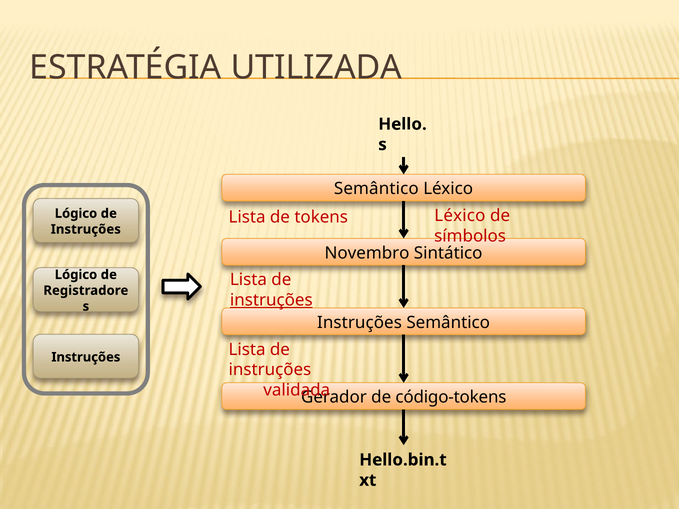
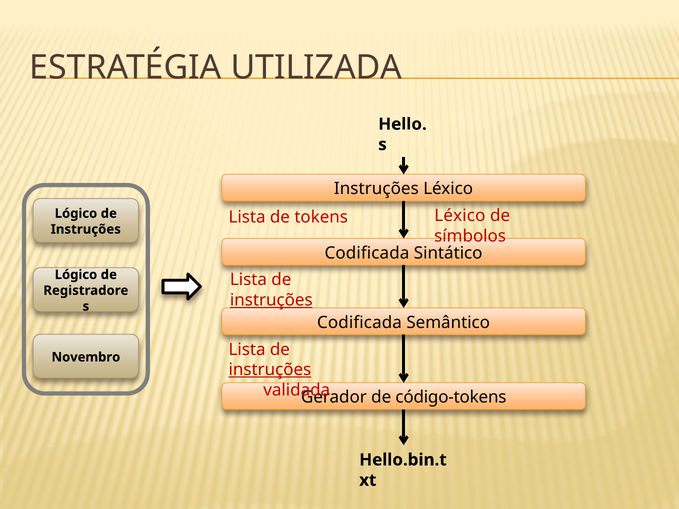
Semântico at (376, 189): Semântico -> Instruções
Novembro at (367, 253): Novembro -> Codificada
Instruções at (359, 323): Instruções -> Codificada
Instruções at (86, 357): Instruções -> Novembro
instruções at (270, 370) underline: none -> present
